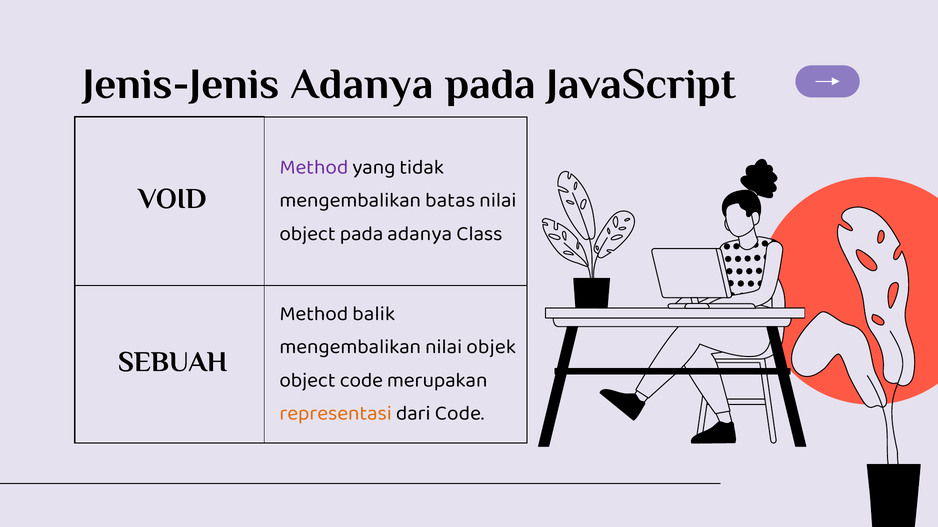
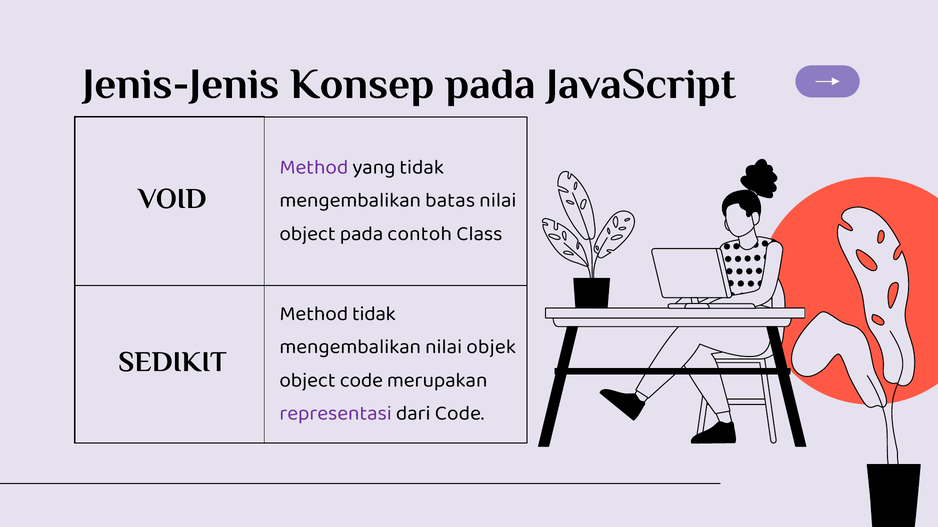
Jenis-Jenis Adanya: Adanya -> Konsep
pada adanya: adanya -> contoh
Method balik: balik -> tidak
SEBUAH: SEBUAH -> SEDIKIT
representasi colour: orange -> purple
